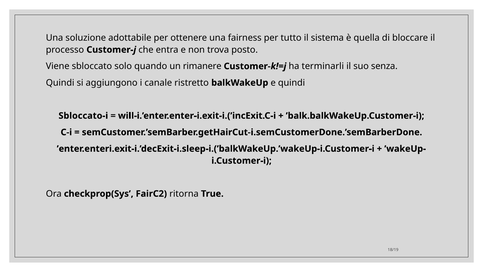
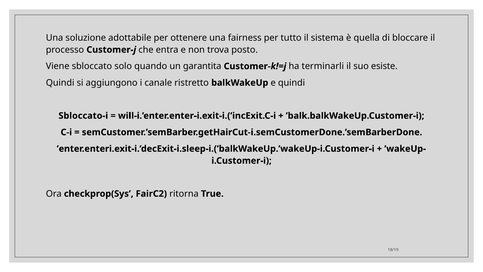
rimanere: rimanere -> garantita
senza: senza -> esiste
